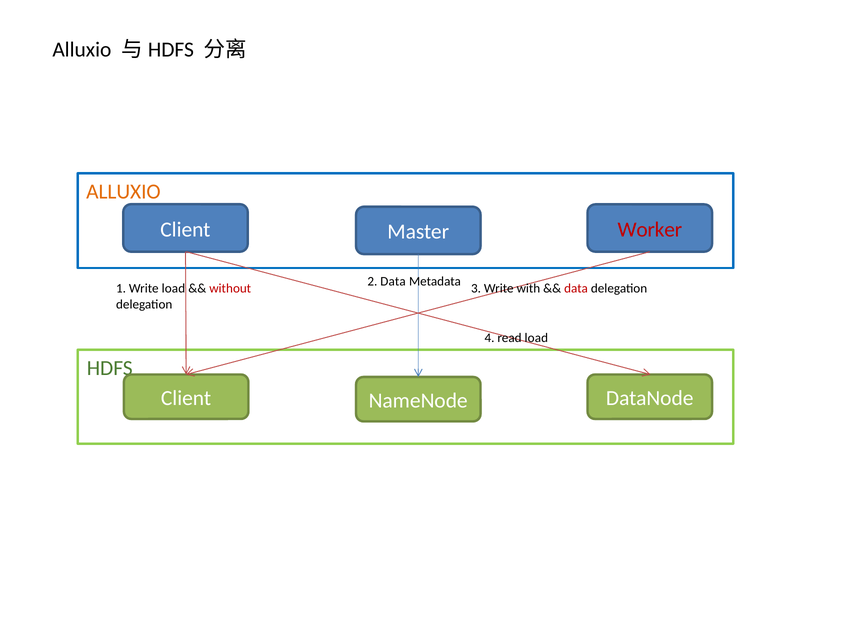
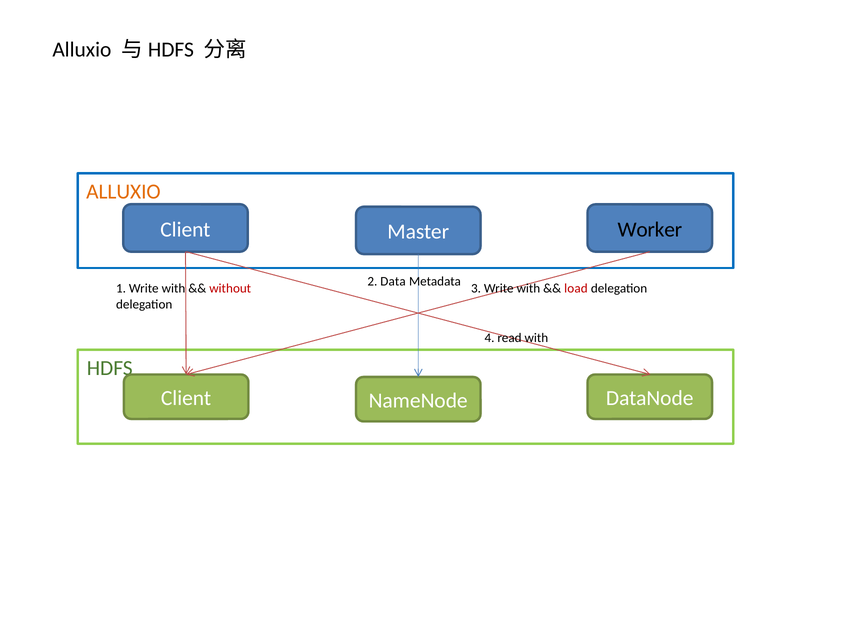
Worker colour: red -> black
1 Write load: load -> with
data at (576, 289): data -> load
read load: load -> with
